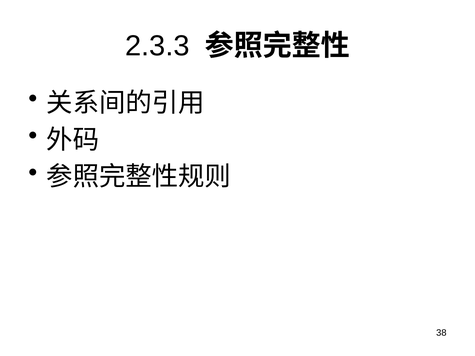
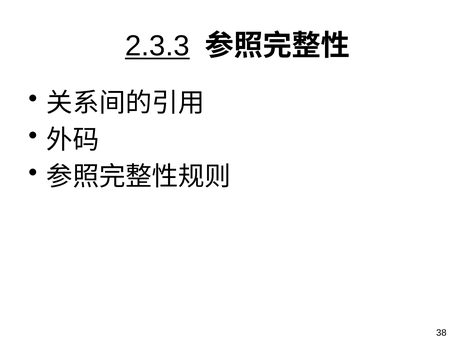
2.3.3 underline: none -> present
